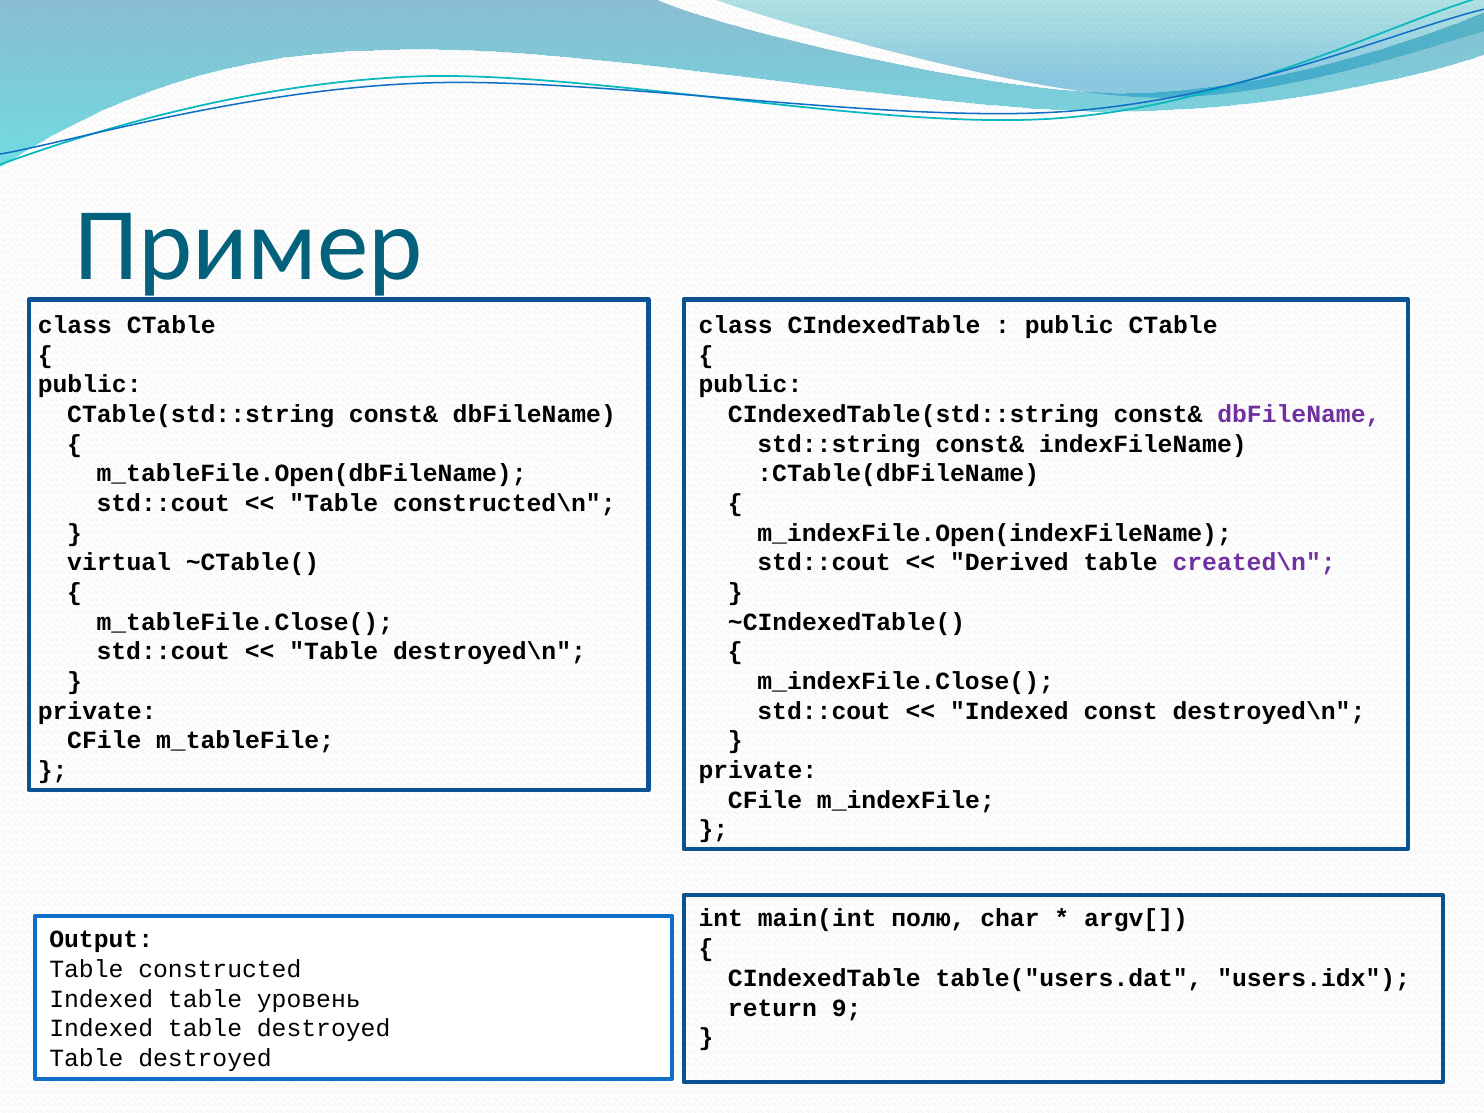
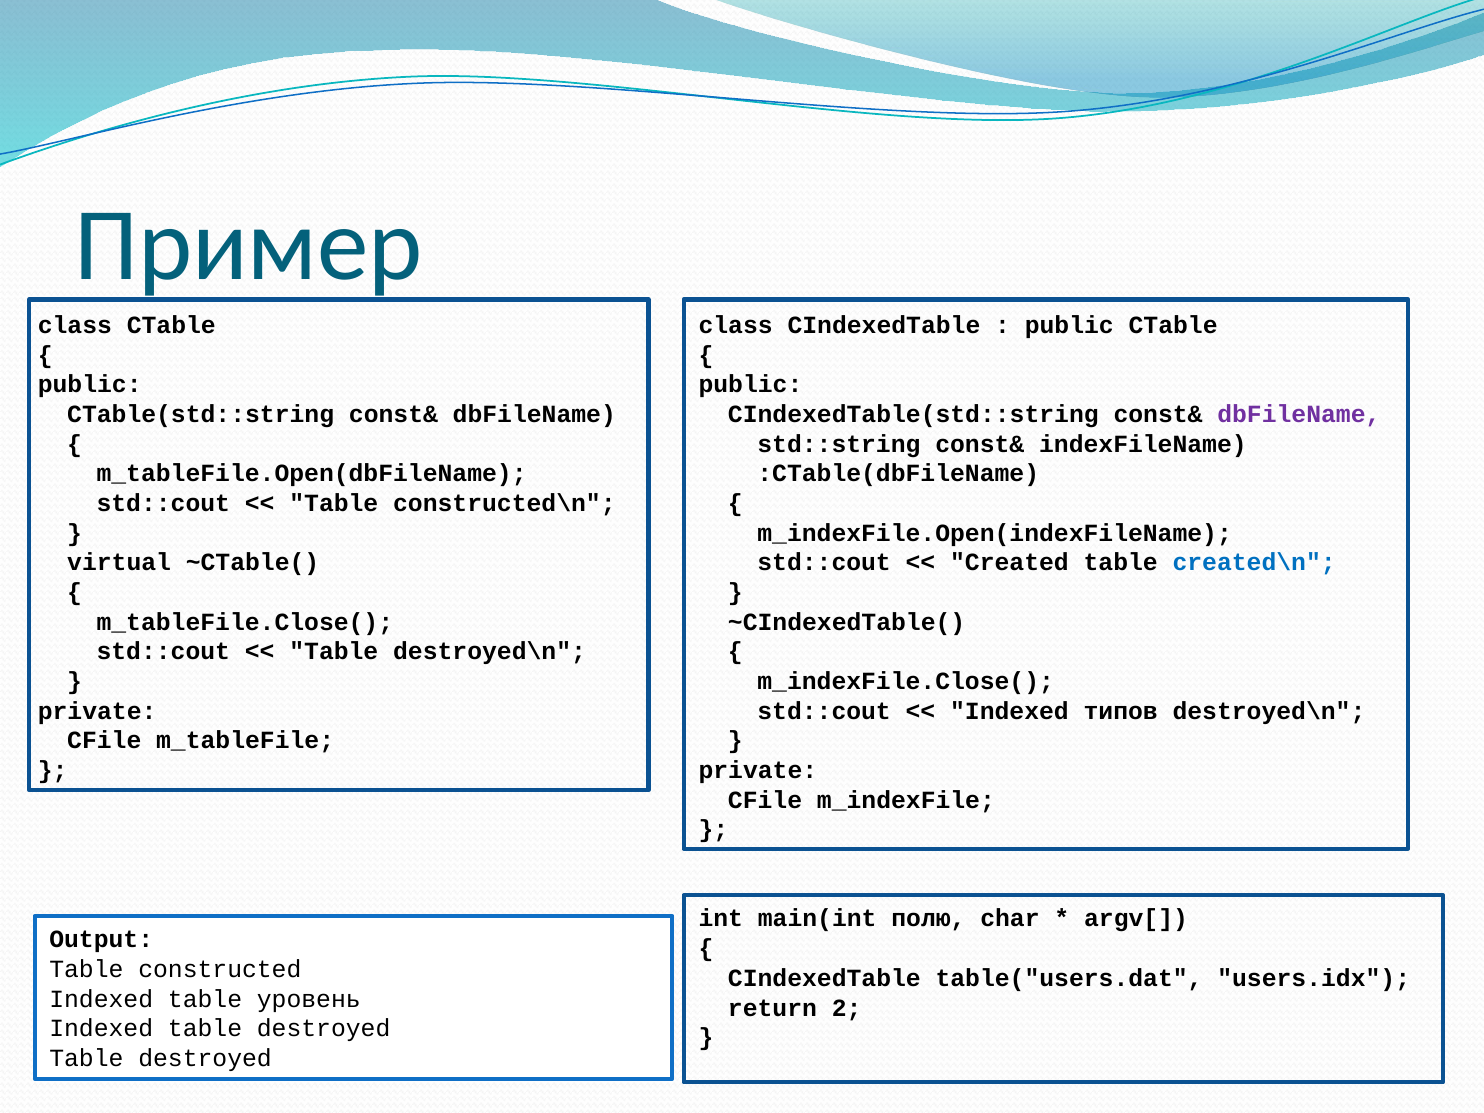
Derived: Derived -> Created
created\n colour: purple -> blue
const: const -> типов
9: 9 -> 2
